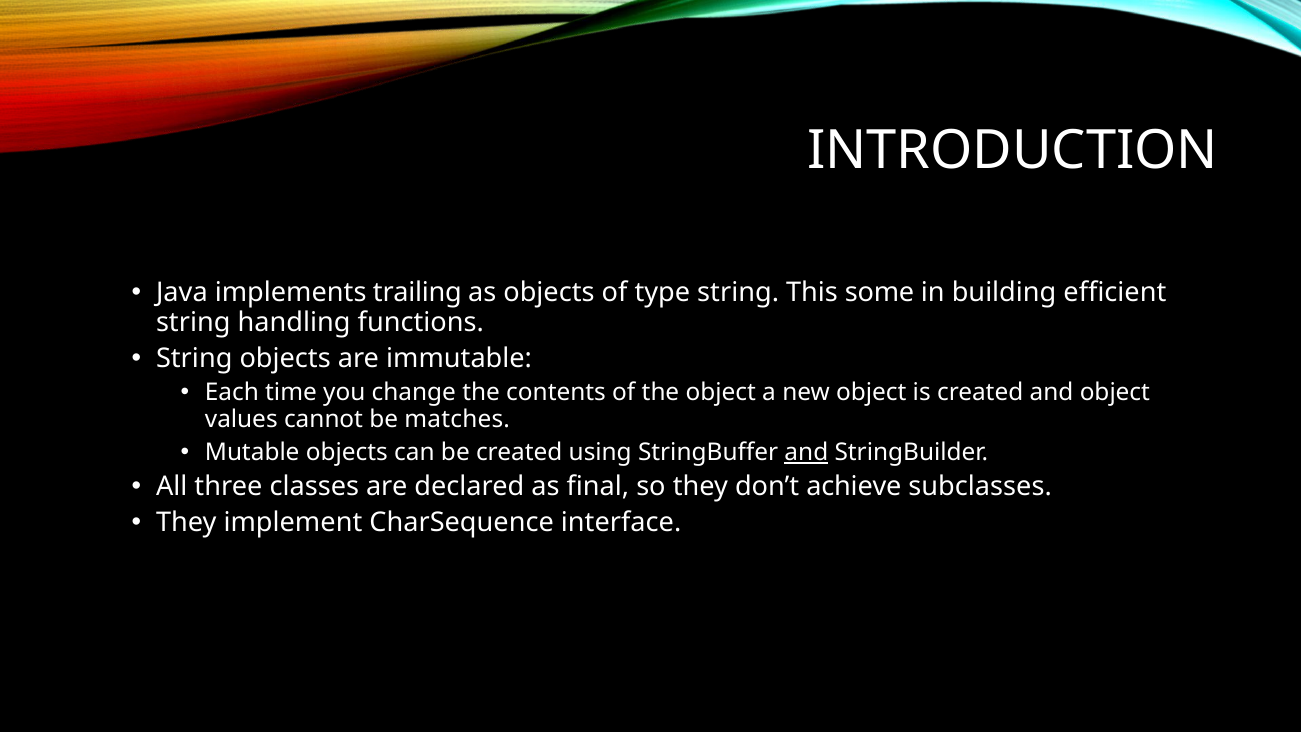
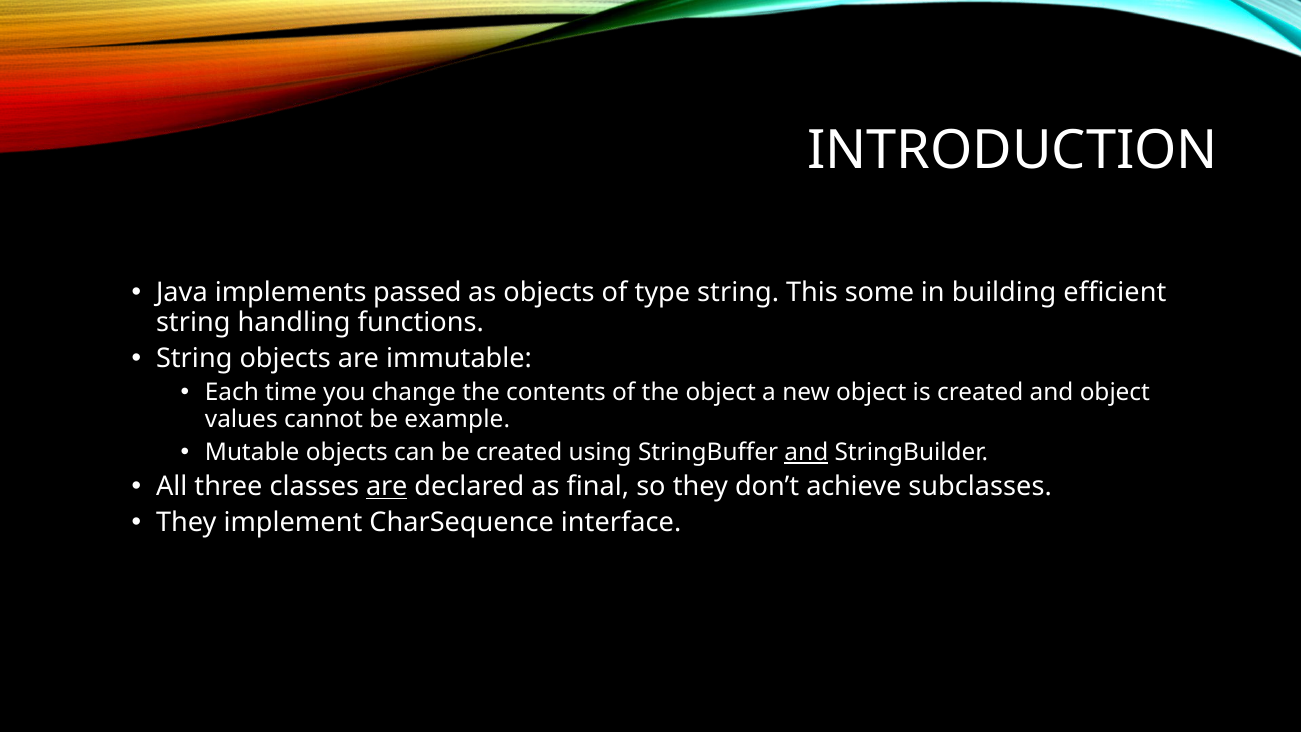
trailing: trailing -> passed
matches: matches -> example
are at (387, 487) underline: none -> present
